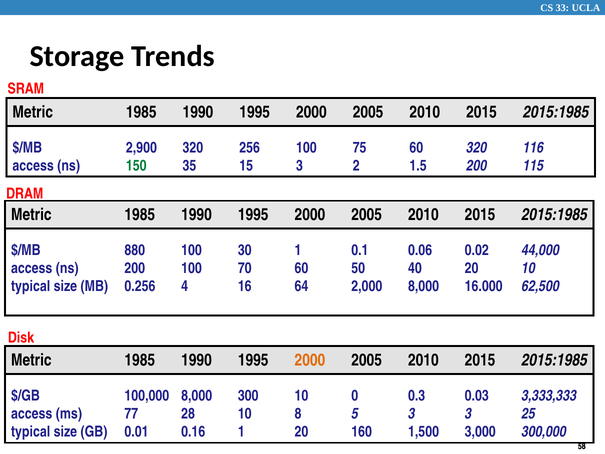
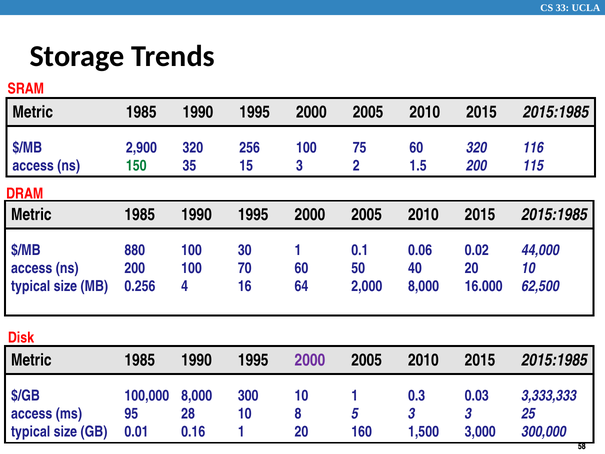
2000 at (310, 360) colour: orange -> purple
10 0: 0 -> 1
77: 77 -> 95
